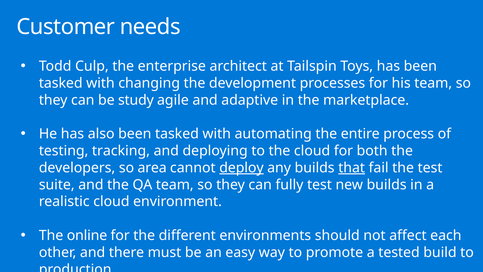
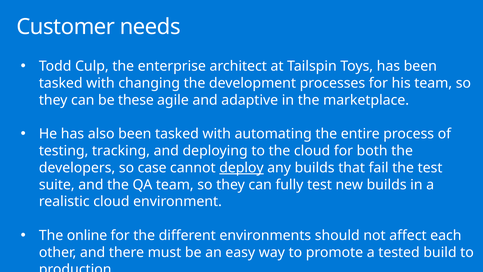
study: study -> these
area: area -> case
that underline: present -> none
